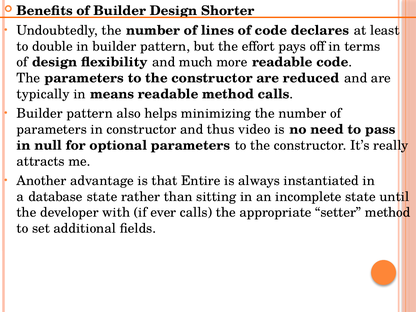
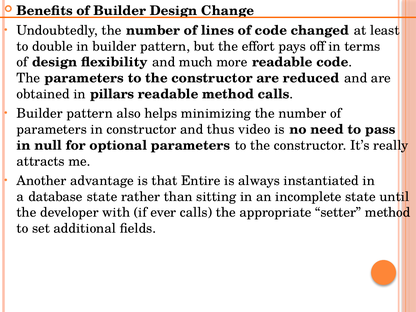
Shorter: Shorter -> Change
declares: declares -> changed
typically: typically -> obtained
means: means -> pillars
